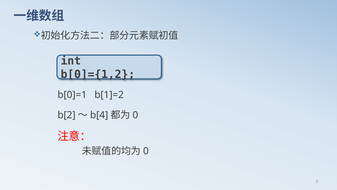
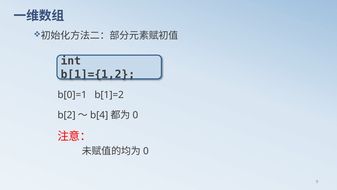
b[0]={1,2: b[0]={1,2 -> b[1]={1,2
